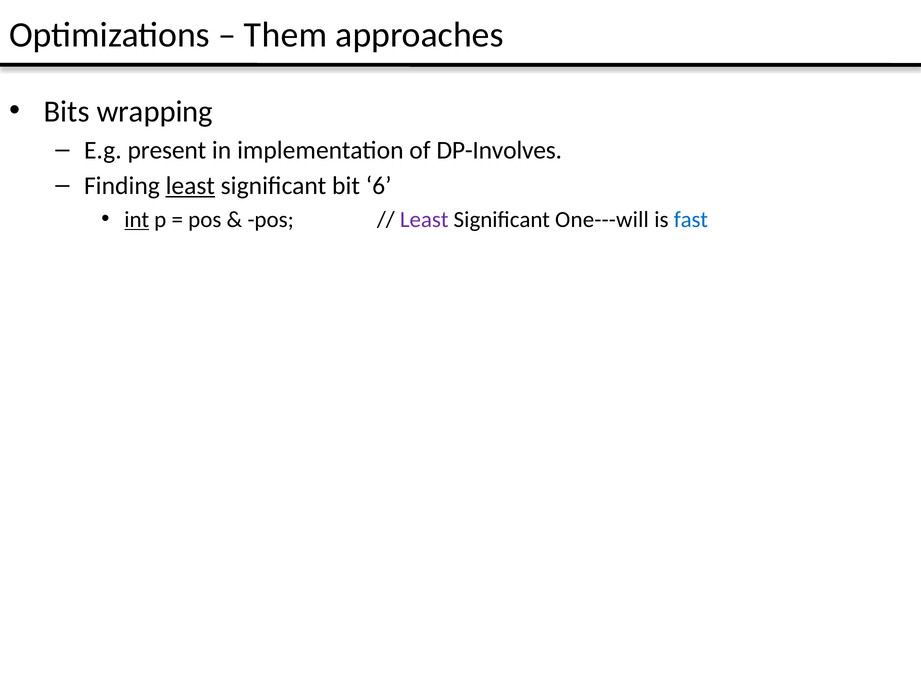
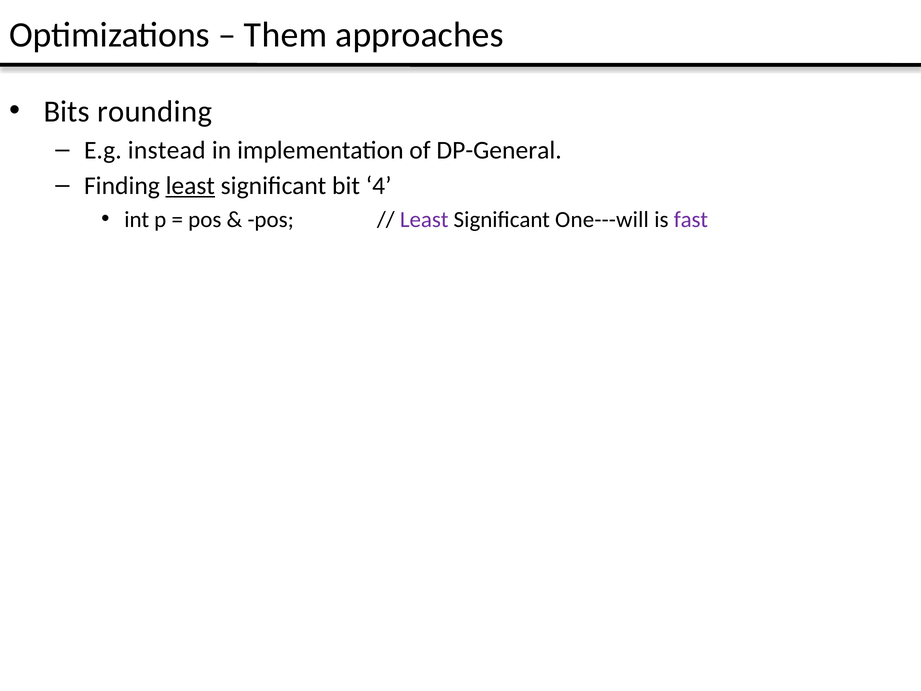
wrapping: wrapping -> rounding
present: present -> instead
DP-Involves: DP-Involves -> DP-General
6: 6 -> 4
int underline: present -> none
fast colour: blue -> purple
